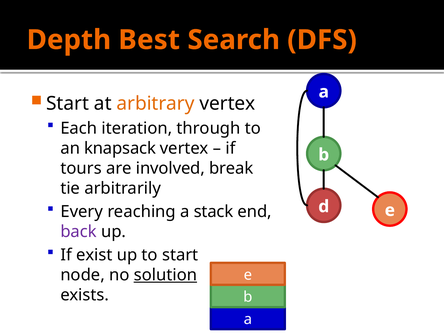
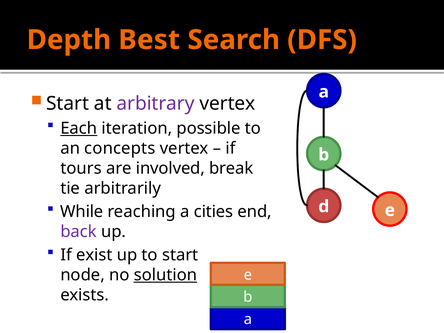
arbitrary colour: orange -> purple
Each underline: none -> present
through: through -> possible
knapsack: knapsack -> concepts
Every: Every -> While
stack: stack -> cities
